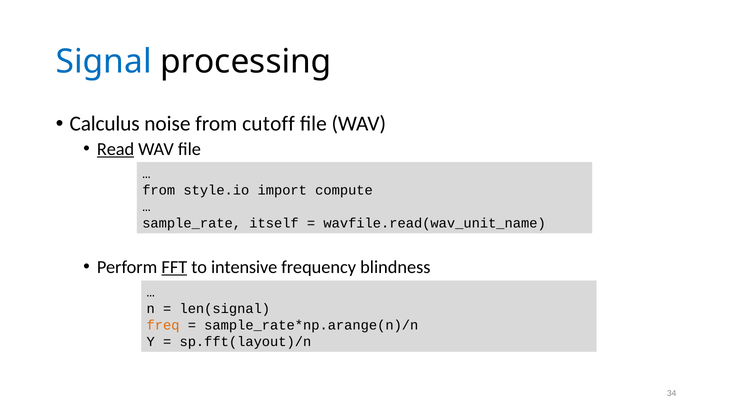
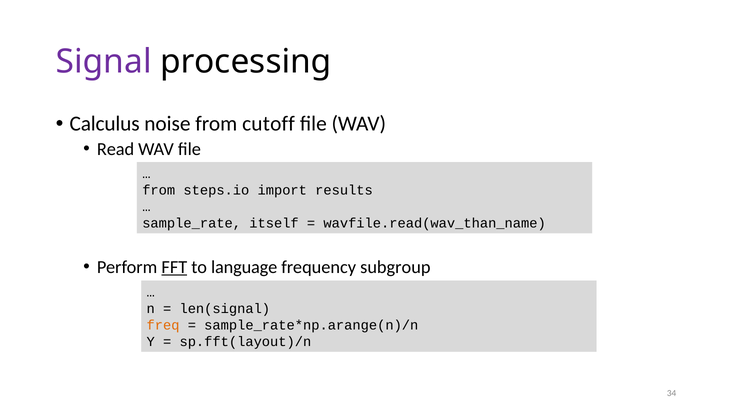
Signal colour: blue -> purple
Read underline: present -> none
style.io: style.io -> steps.io
compute: compute -> results
wavfile.read(wav_unit_name: wavfile.read(wav_unit_name -> wavfile.read(wav_than_name
intensive: intensive -> language
blindness: blindness -> subgroup
